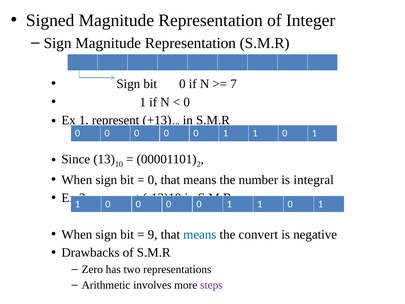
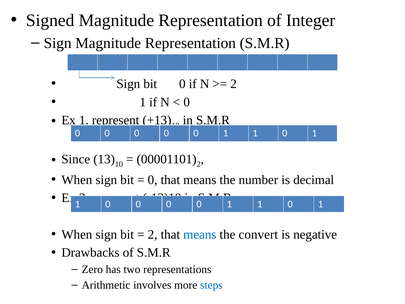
7 at (234, 84): 7 -> 2
integral: integral -> decimal
9 at (153, 234): 9 -> 2
steps colour: purple -> blue
